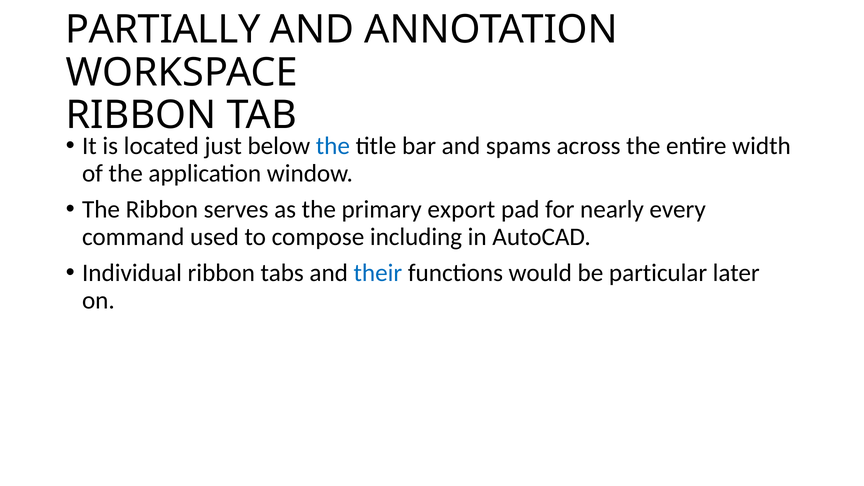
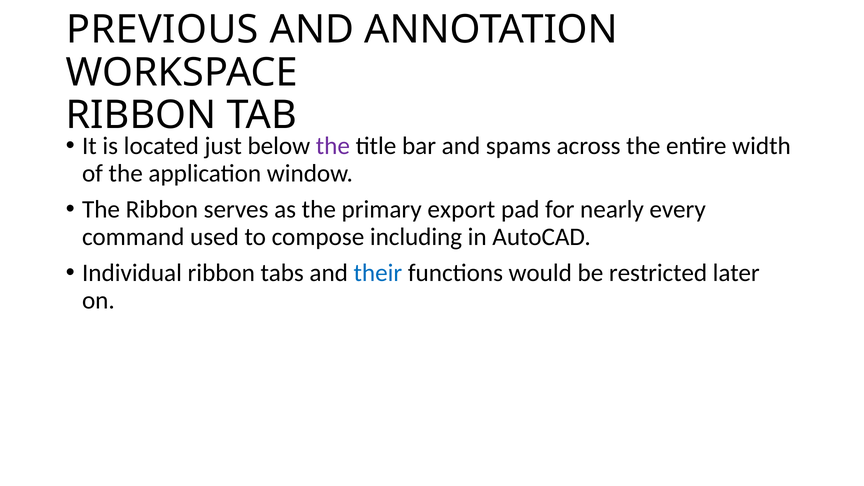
PARTIALLY: PARTIALLY -> PREVIOUS
the at (333, 146) colour: blue -> purple
particular: particular -> restricted
